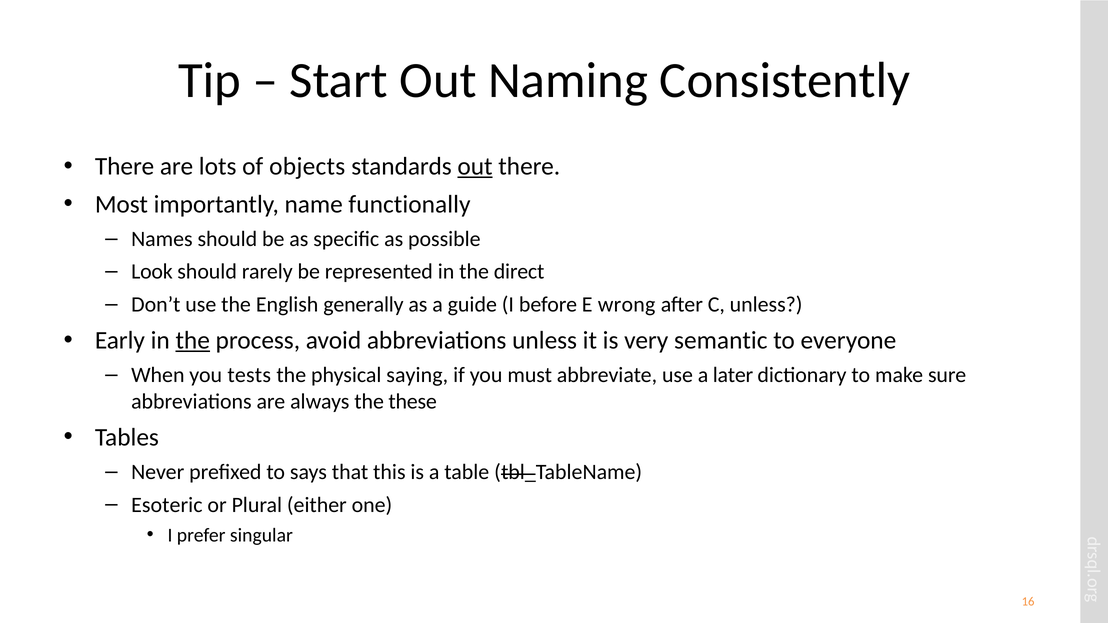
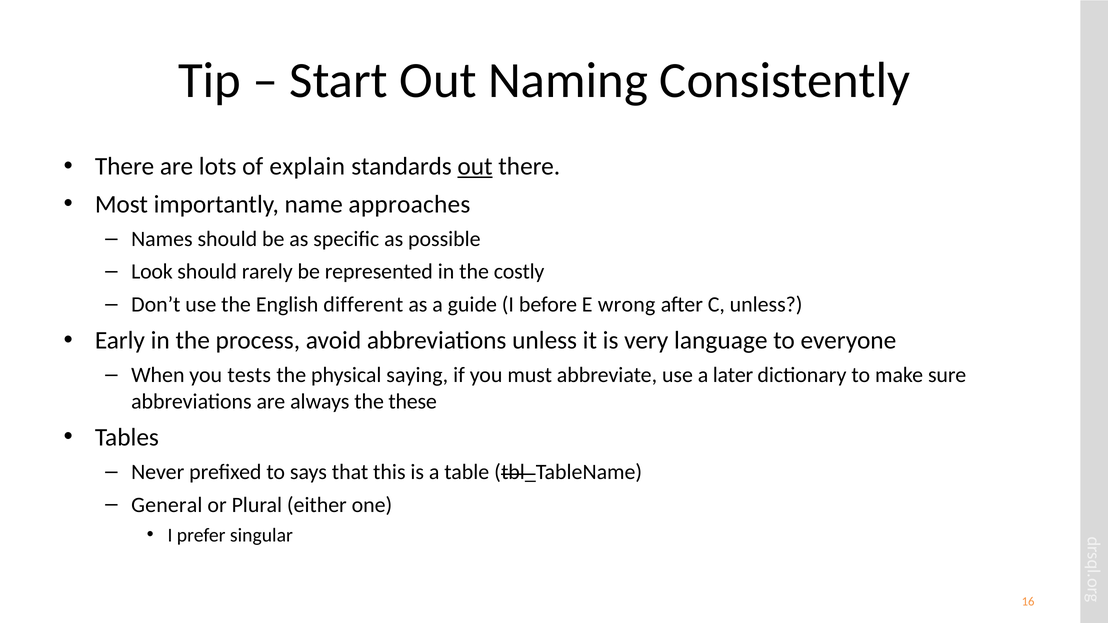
objects: objects -> explain
functionally: functionally -> approaches
direct: direct -> costly
generally: generally -> different
the at (193, 341) underline: present -> none
semantic: semantic -> language
Esoteric: Esoteric -> General
